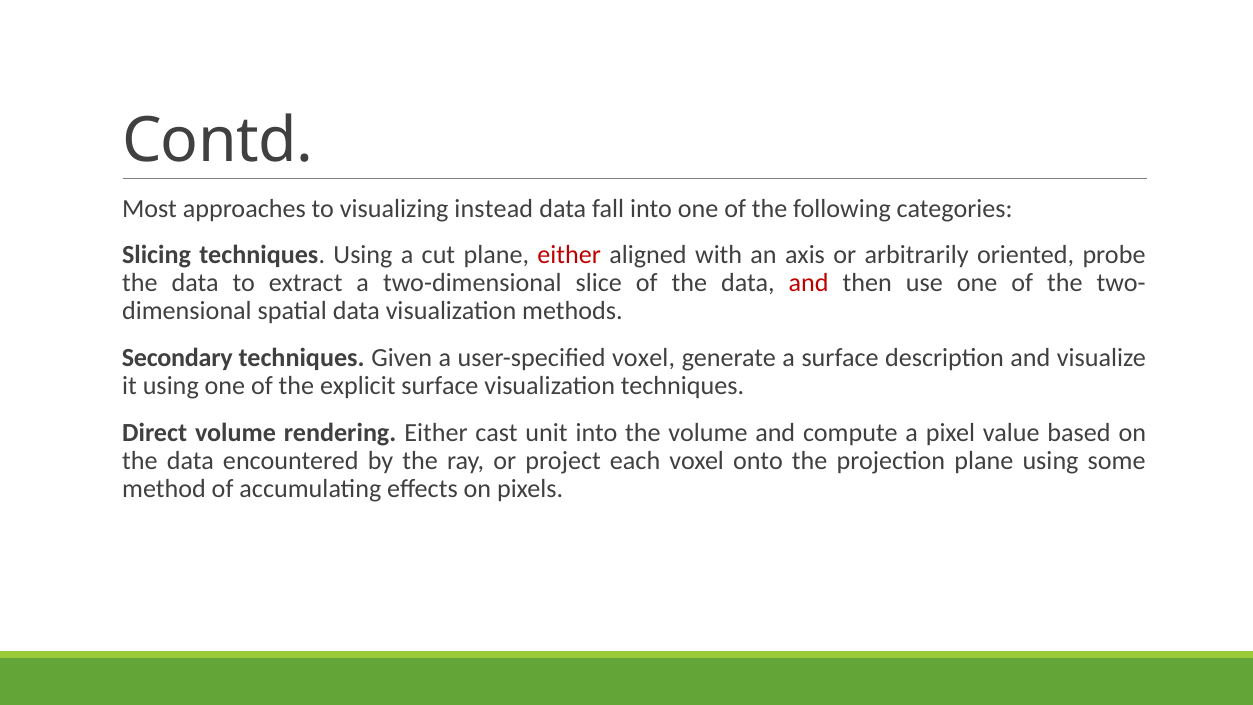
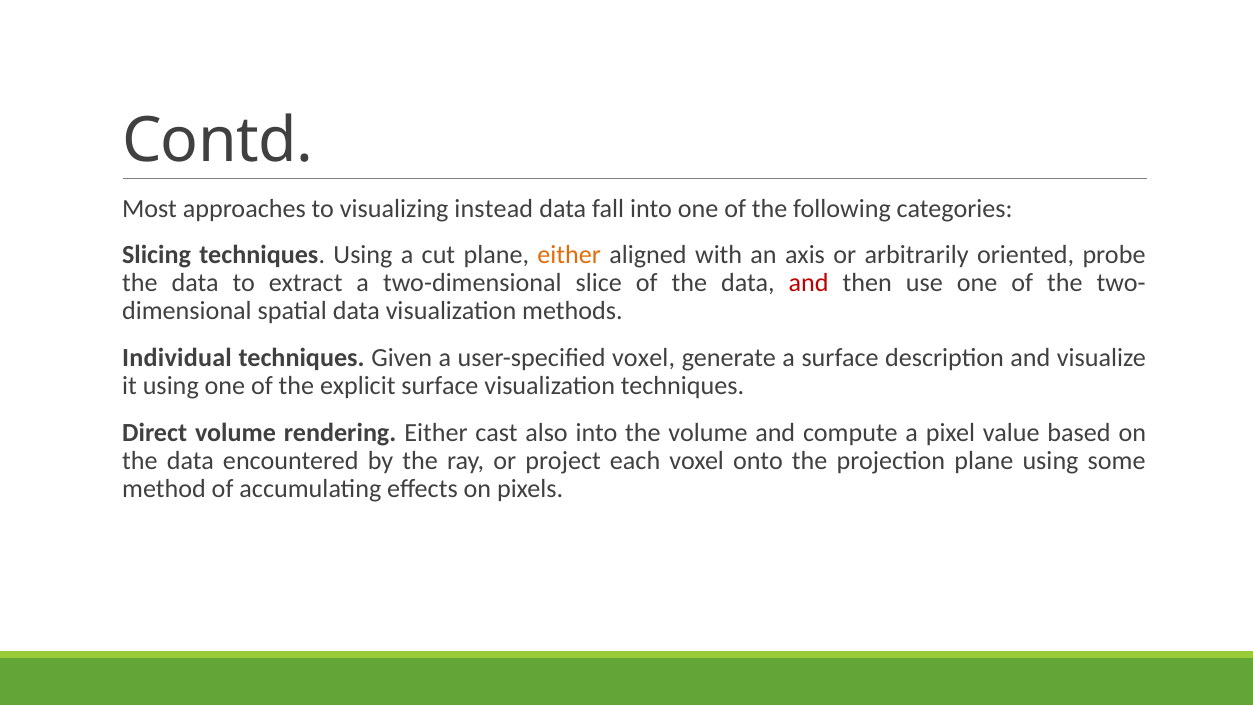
either at (569, 255) colour: red -> orange
Secondary: Secondary -> Individual
unit: unit -> also
